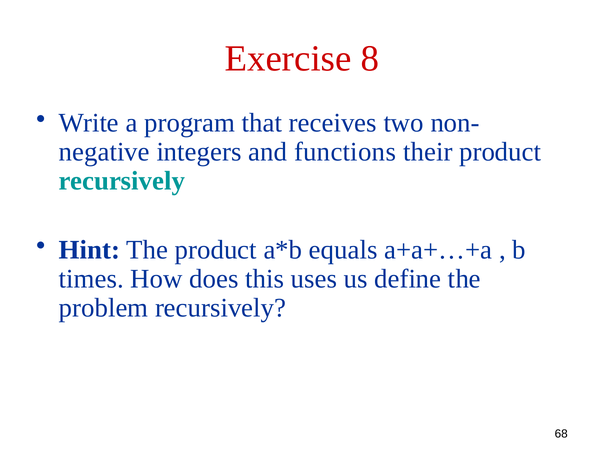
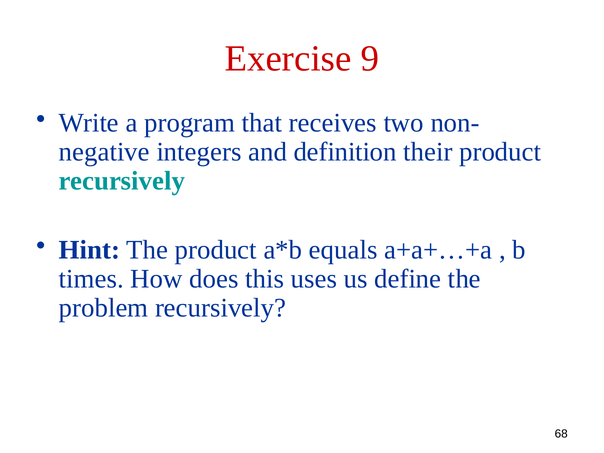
8: 8 -> 9
functions: functions -> definition
